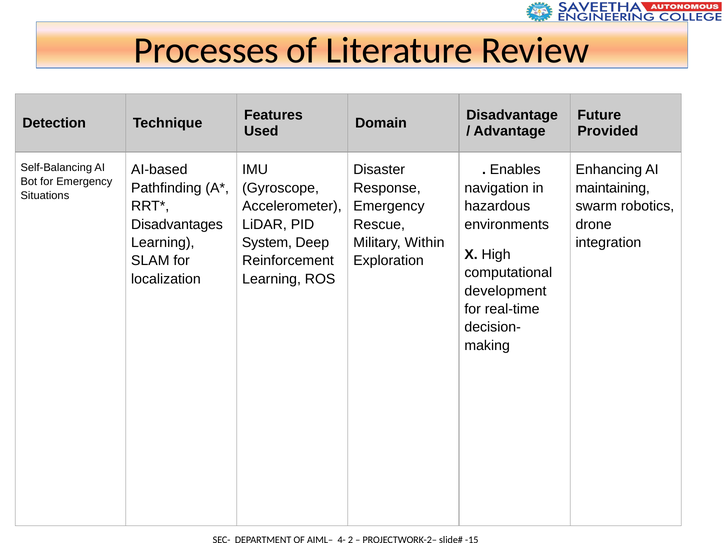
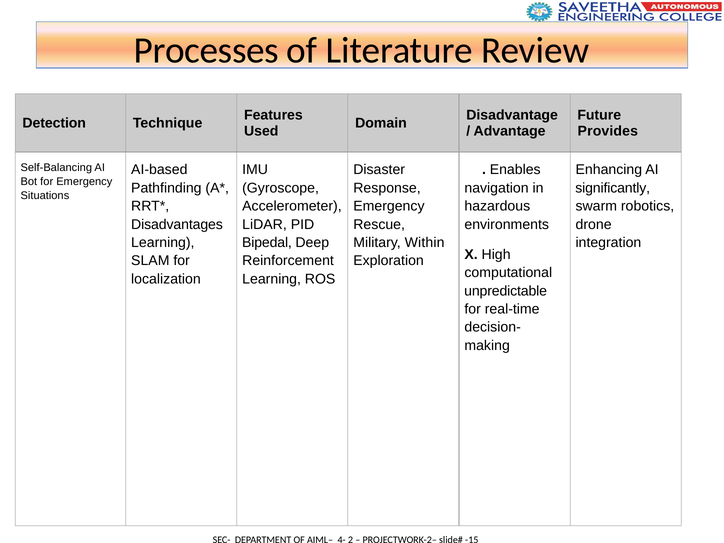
Provided: Provided -> Provides
maintaining: maintaining -> significantly
System: System -> Bipedal
development: development -> unpredictable
